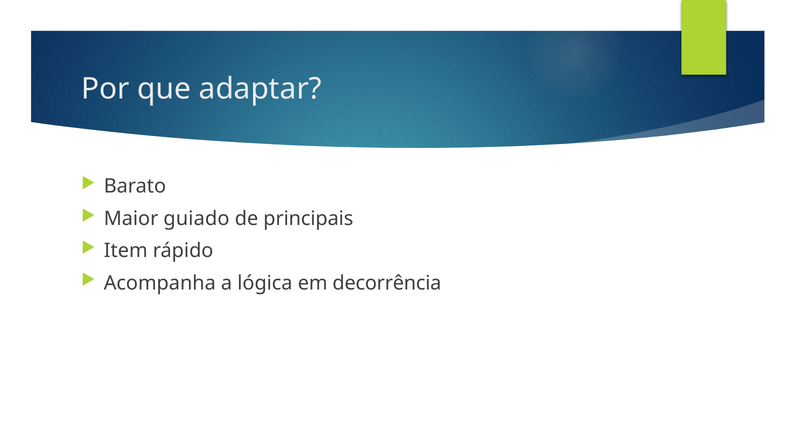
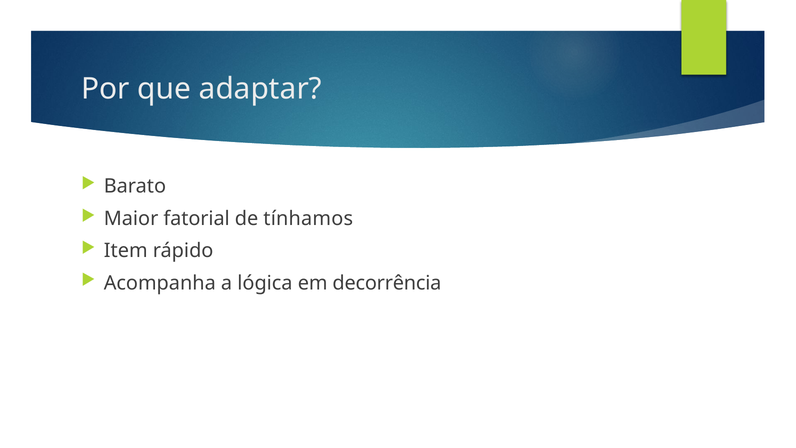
guiado: guiado -> fatorial
principais: principais -> tínhamos
